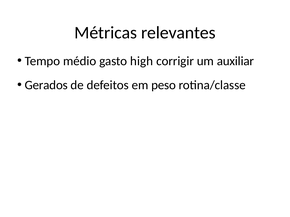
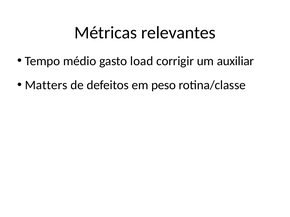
high: high -> load
Gerados: Gerados -> Matters
